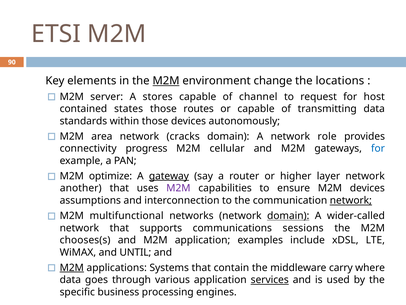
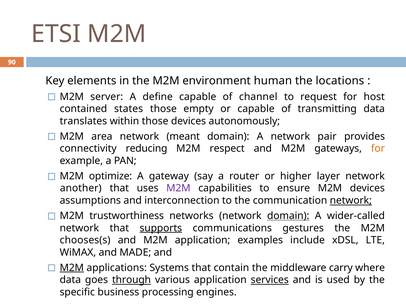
M2M at (166, 81) underline: present -> none
change: change -> human
stores: stores -> define
routes: routes -> empty
standards: standards -> translates
cracks: cracks -> meant
role: role -> pair
progress: progress -> reducing
cellular: cellular -> respect
for at (378, 148) colour: blue -> orange
gateway underline: present -> none
multifunctional: multifunctional -> trustworthiness
supports underline: none -> present
sessions: sessions -> gestures
UNTIL: UNTIL -> MADE
through underline: none -> present
